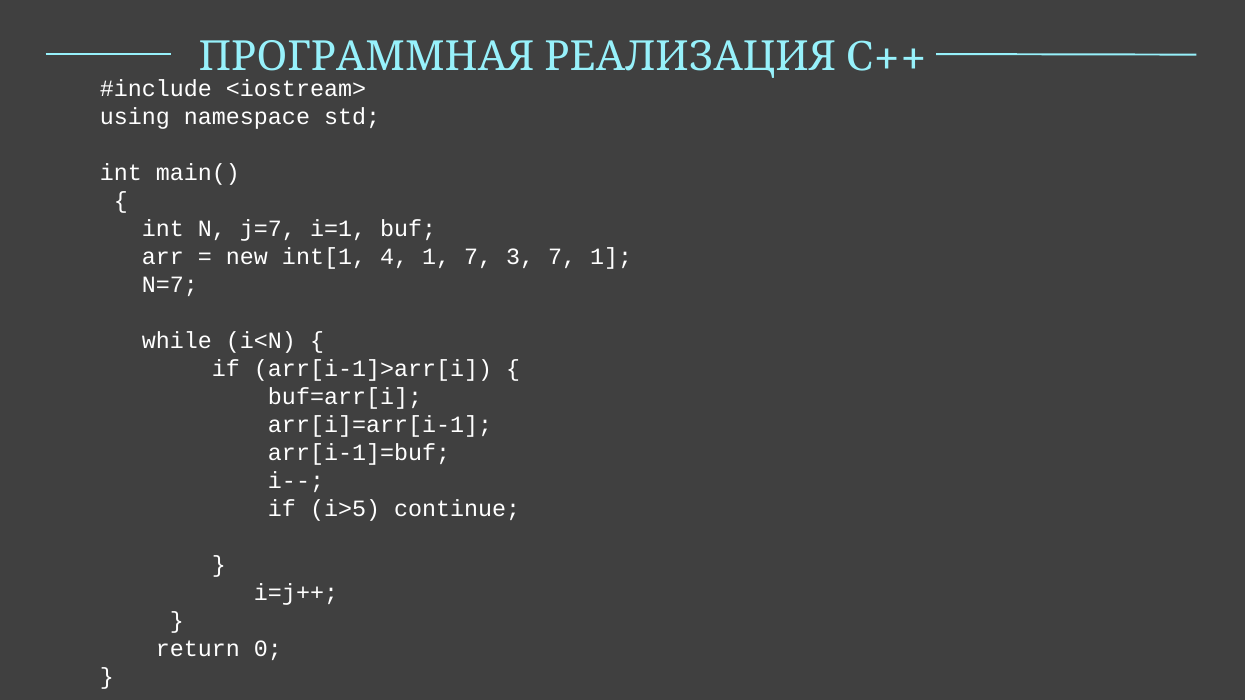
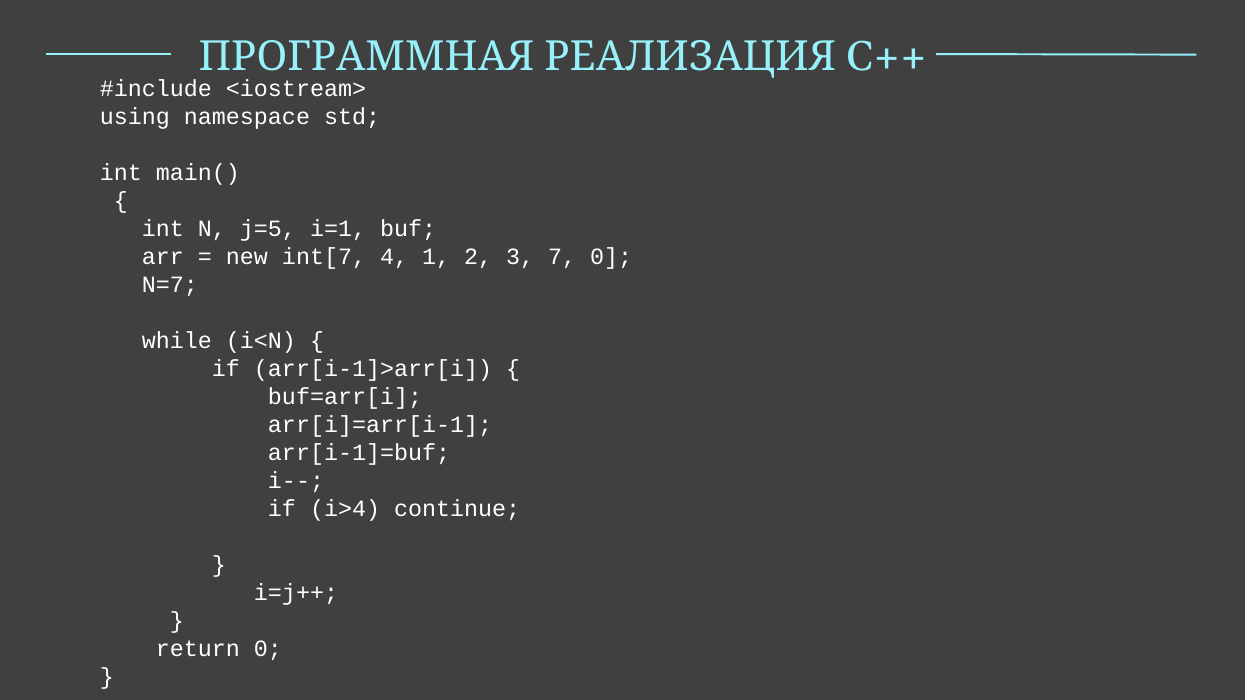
j=7: j=7 -> j=5
int[1: int[1 -> int[7
1 7: 7 -> 2
7 1: 1 -> 0
i>5: i>5 -> i>4
